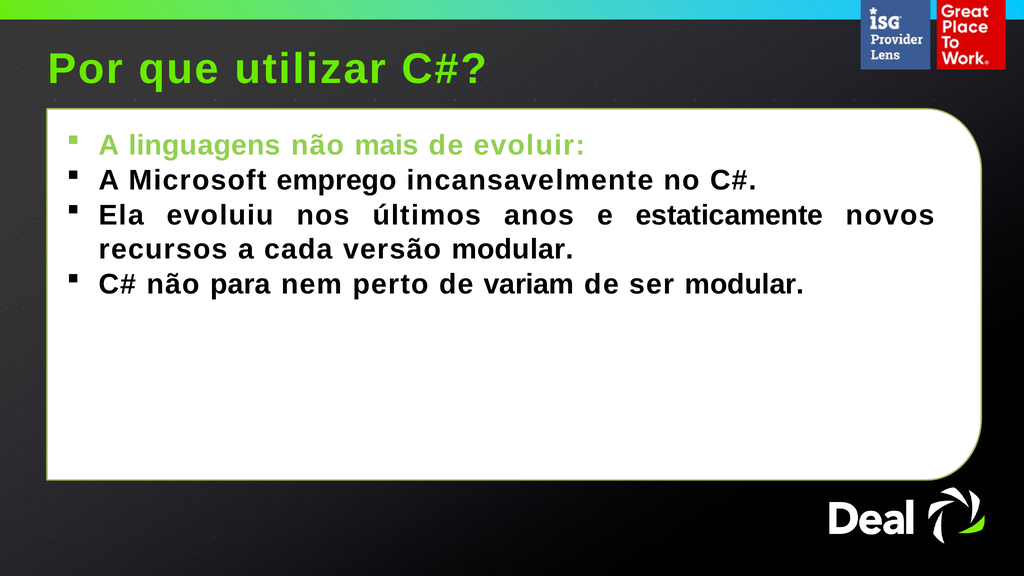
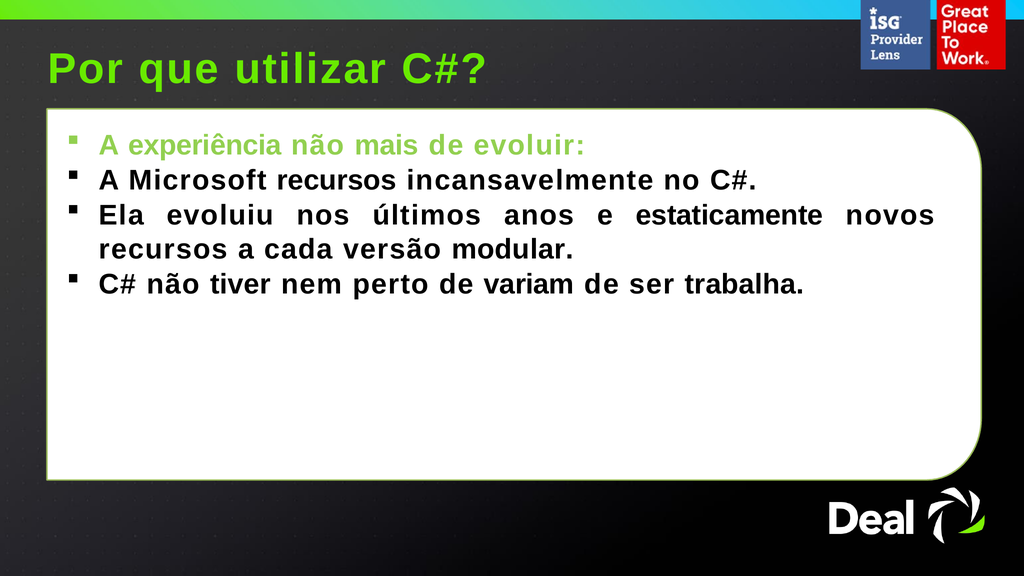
linguagens: linguagens -> experiência
Microsoft emprego: emprego -> recursos
para: para -> tiver
ser modular: modular -> trabalha
